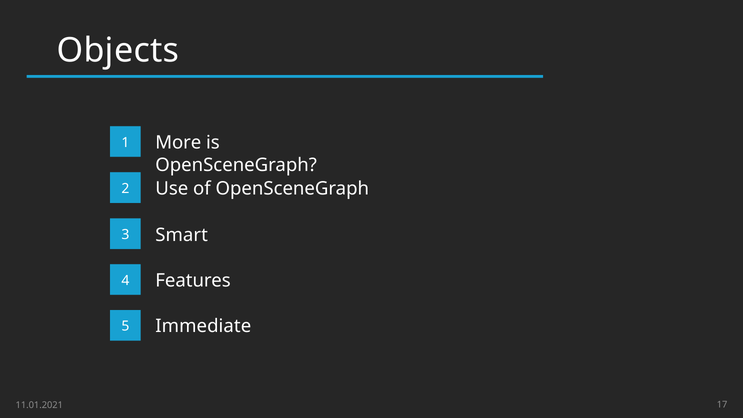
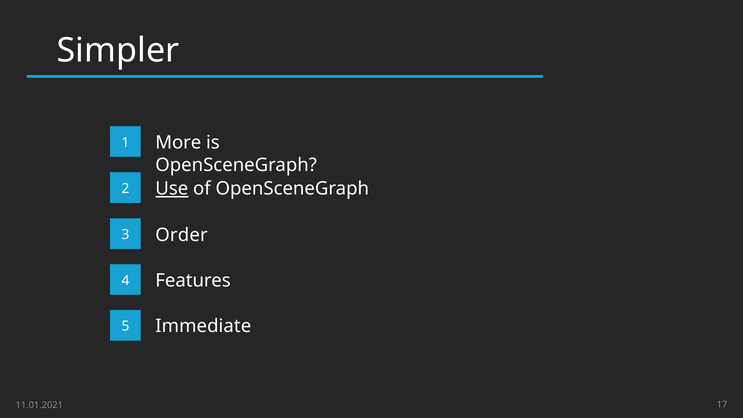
Objects: Objects -> Simpler
Use underline: none -> present
Smart: Smart -> Order
